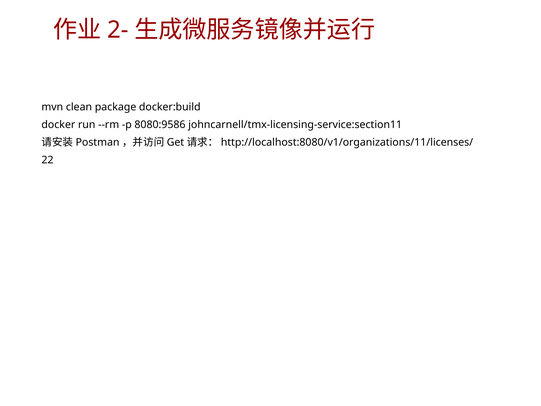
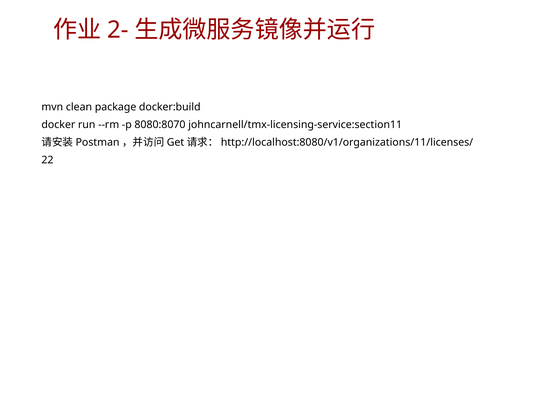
8080:9586: 8080:9586 -> 8080:8070
